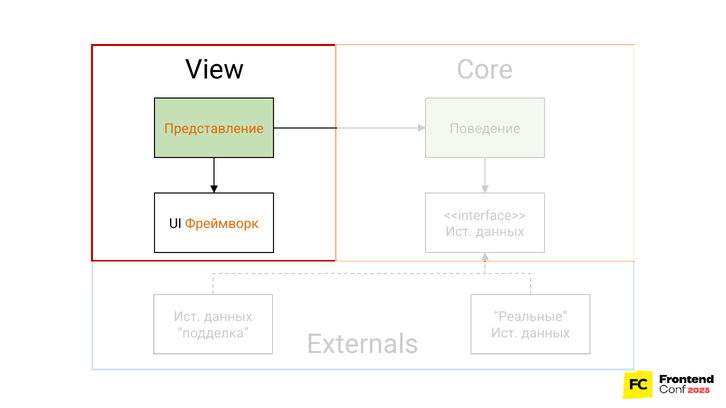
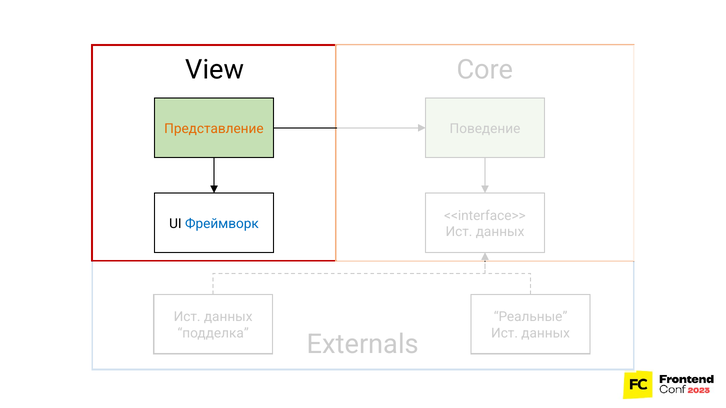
Фреймворк colour: orange -> blue
